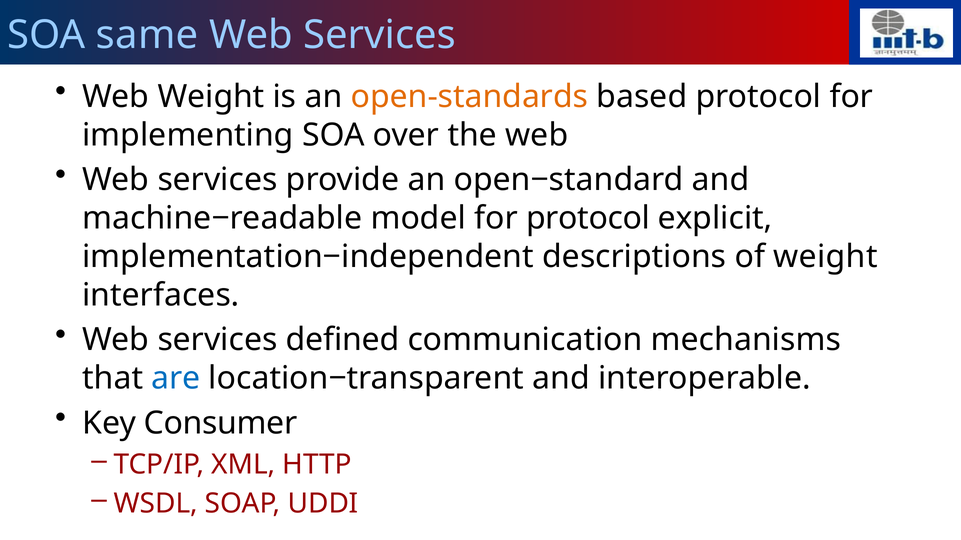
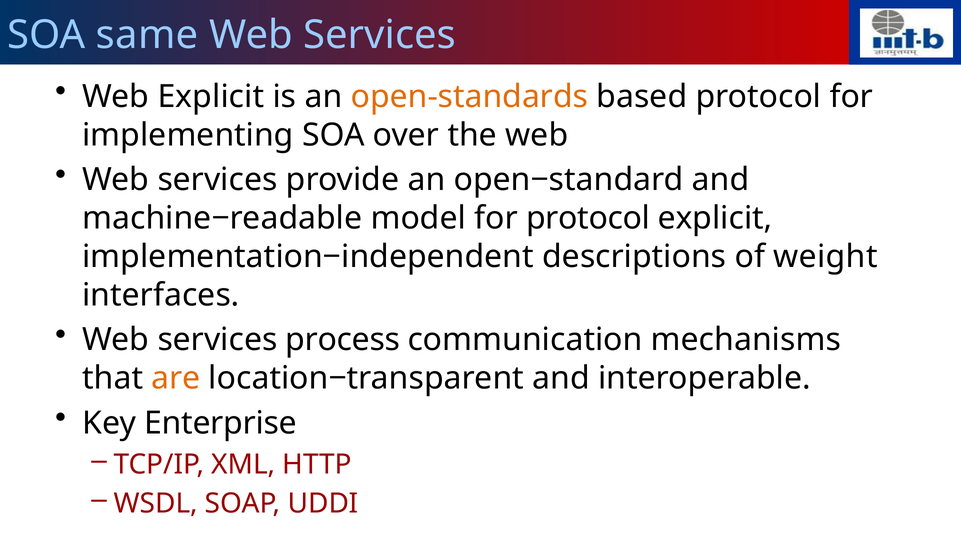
Web Weight: Weight -> Explicit
defined: defined -> process
are colour: blue -> orange
Consumer: Consumer -> Enterprise
